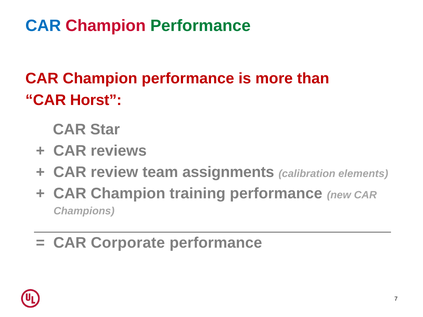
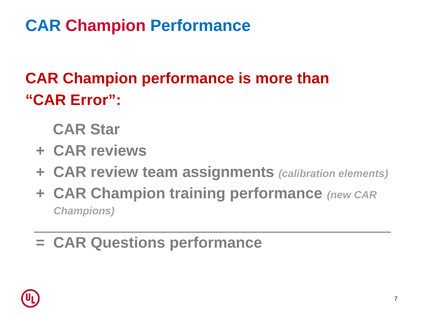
Performance at (200, 26) colour: green -> blue
Horst: Horst -> Error
Corporate: Corporate -> Questions
